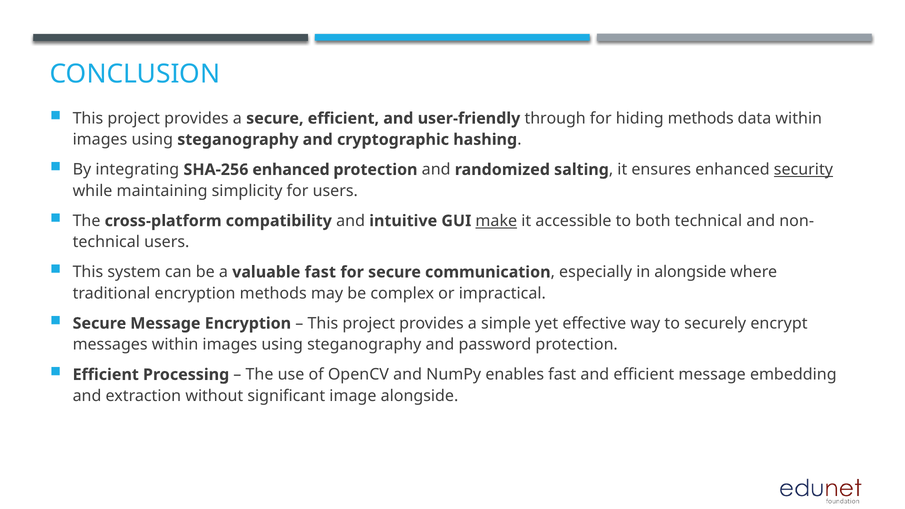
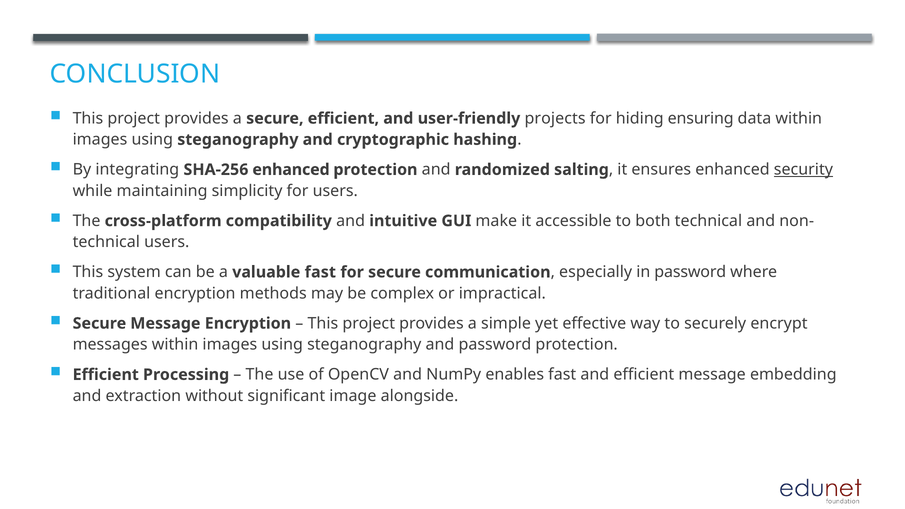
through: through -> projects
hiding methods: methods -> ensuring
make underline: present -> none
in alongside: alongside -> password
